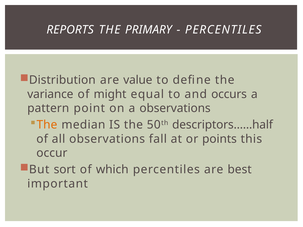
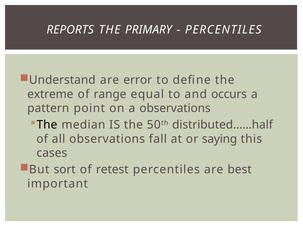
Distribution: Distribution -> Understand
value: value -> error
variance: variance -> extreme
might: might -> range
The at (47, 125) colour: orange -> black
descriptors……half: descriptors……half -> distributed……half
points: points -> saying
occur: occur -> cases
which: which -> retest
